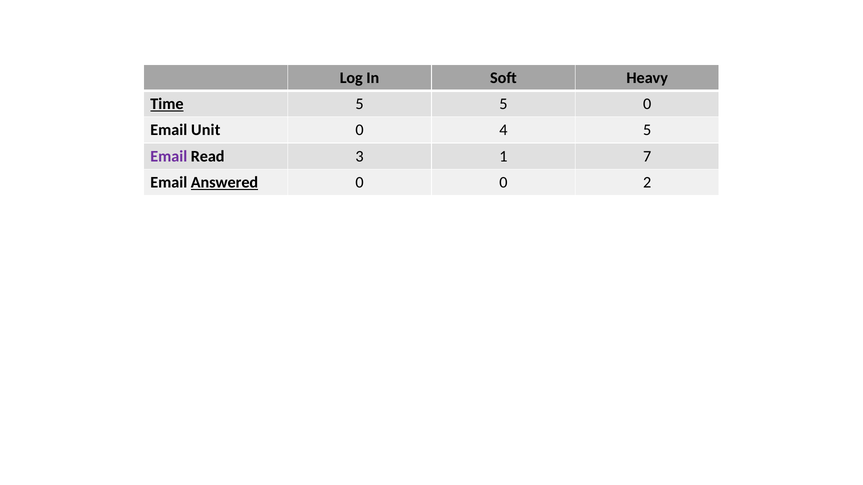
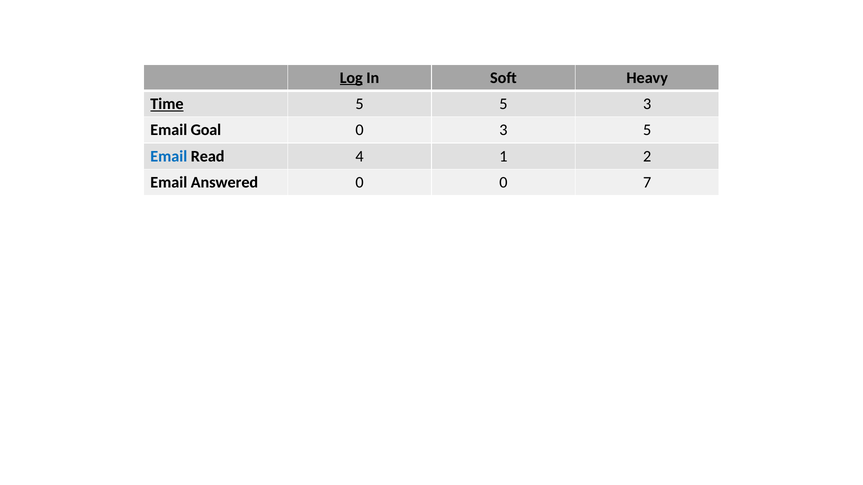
Log underline: none -> present
5 0: 0 -> 3
Unit: Unit -> Goal
0 4: 4 -> 3
Email at (169, 156) colour: purple -> blue
3: 3 -> 4
7: 7 -> 2
Answered underline: present -> none
2: 2 -> 7
